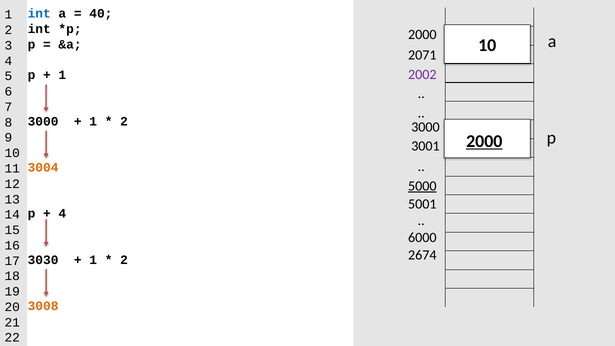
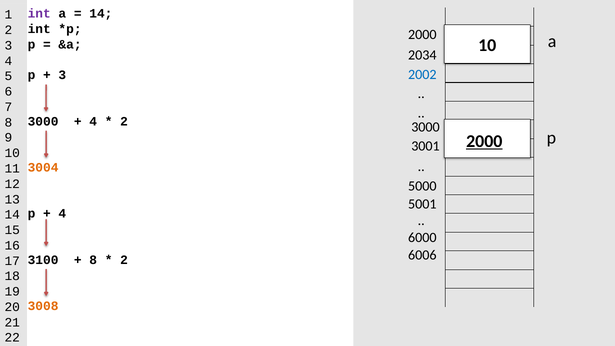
int at (39, 14) colour: blue -> purple
40 at (101, 14): 40 -> 14
2071: 2071 -> 2034
2002 colour: purple -> blue
1 at (62, 75): 1 -> 3
1 at (93, 121): 1 -> 4
5000 underline: present -> none
2674: 2674 -> 6006
3030: 3030 -> 3100
1 at (93, 260): 1 -> 8
